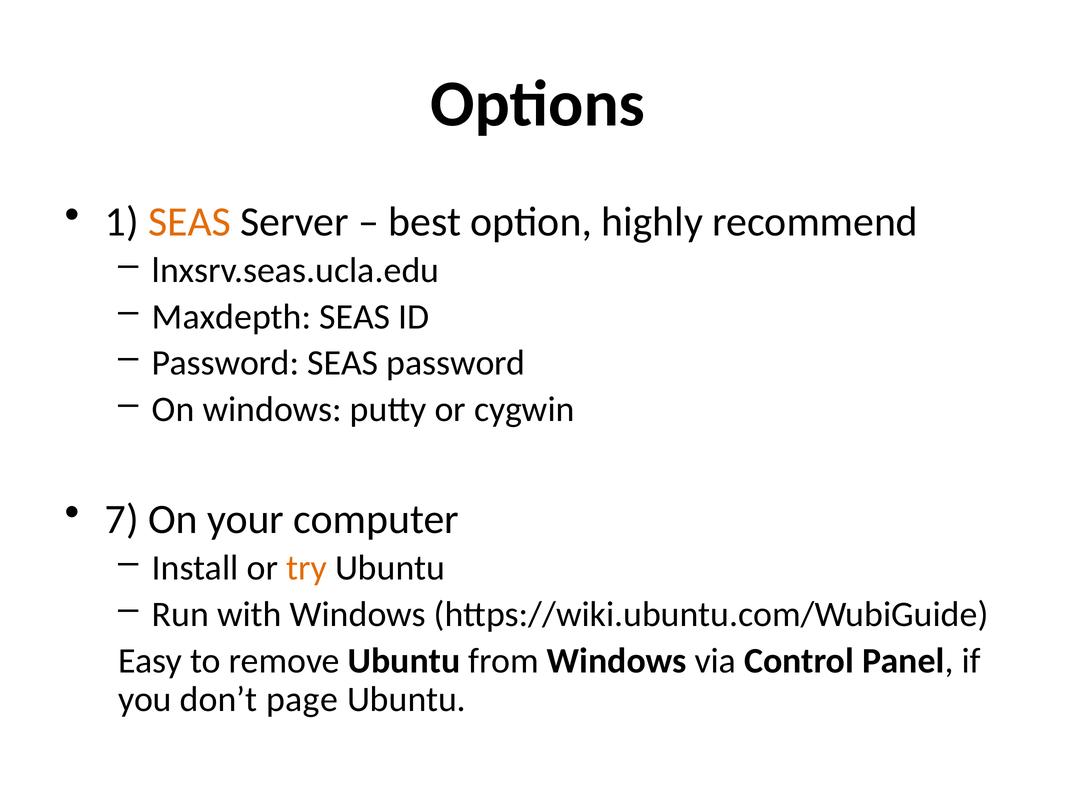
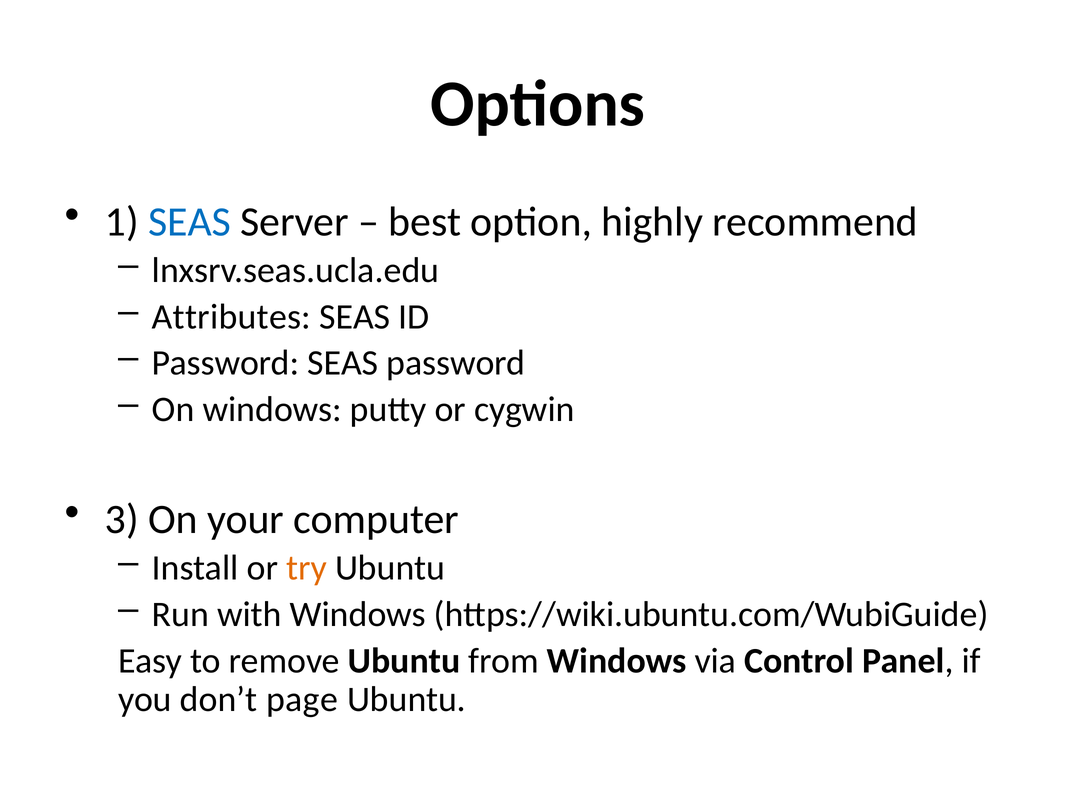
SEAS at (189, 222) colour: orange -> blue
Maxdepth: Maxdepth -> Attributes
7: 7 -> 3
